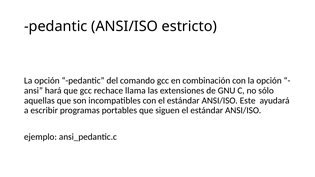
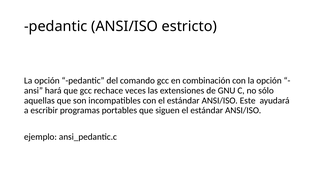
llama: llama -> veces
